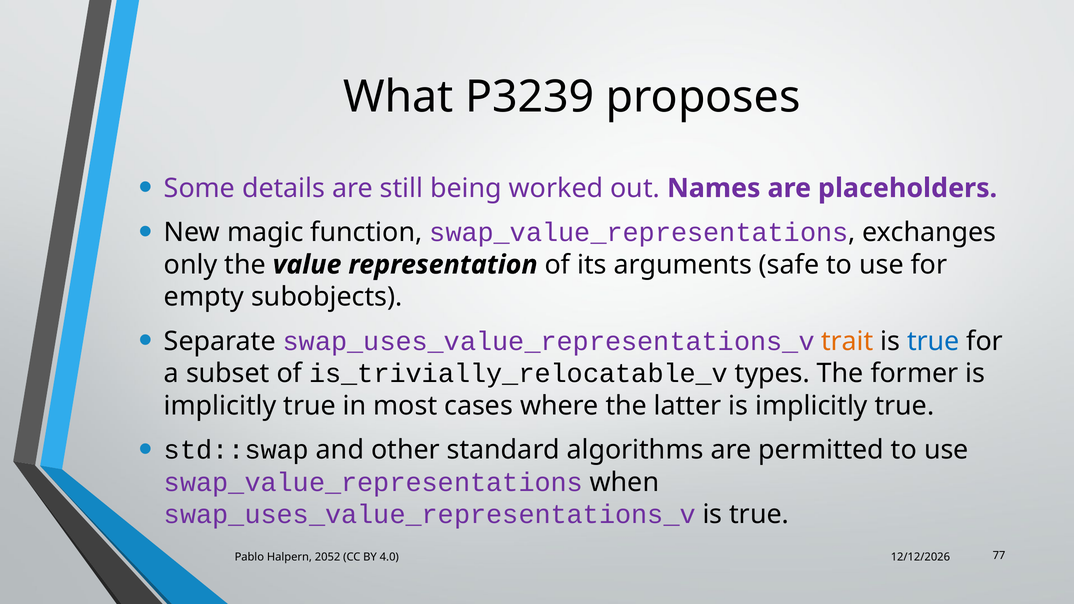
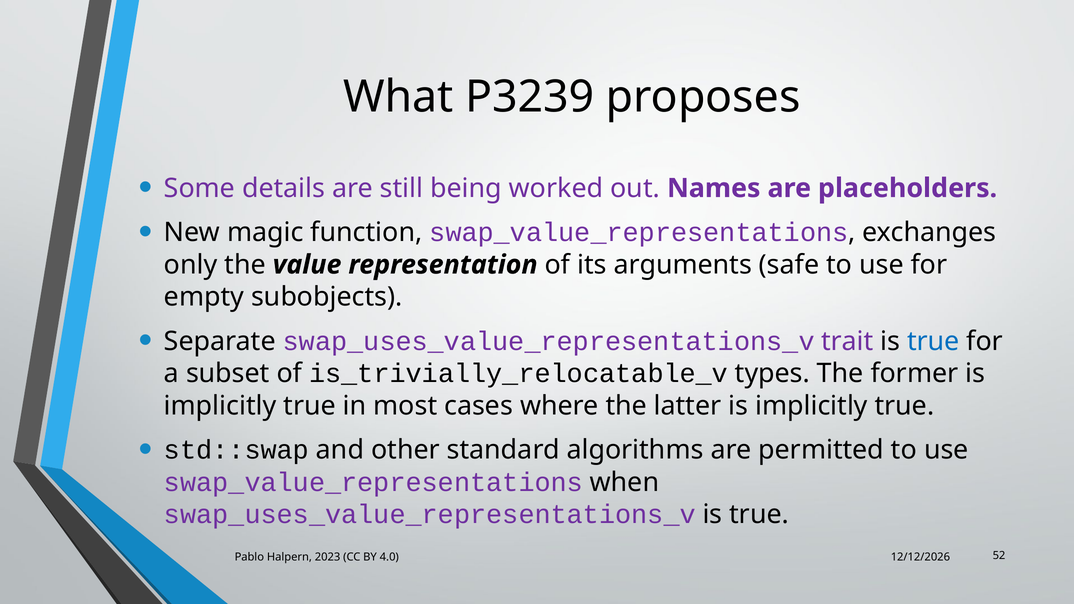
trait colour: orange -> purple
2052: 2052 -> 2023
77: 77 -> 52
